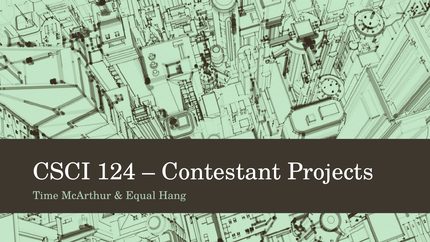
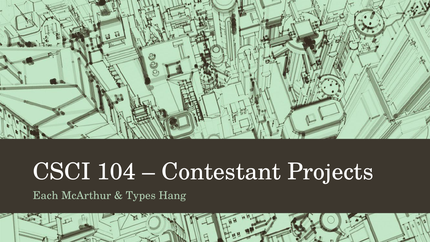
124: 124 -> 104
Time: Time -> Each
Equal: Equal -> Types
